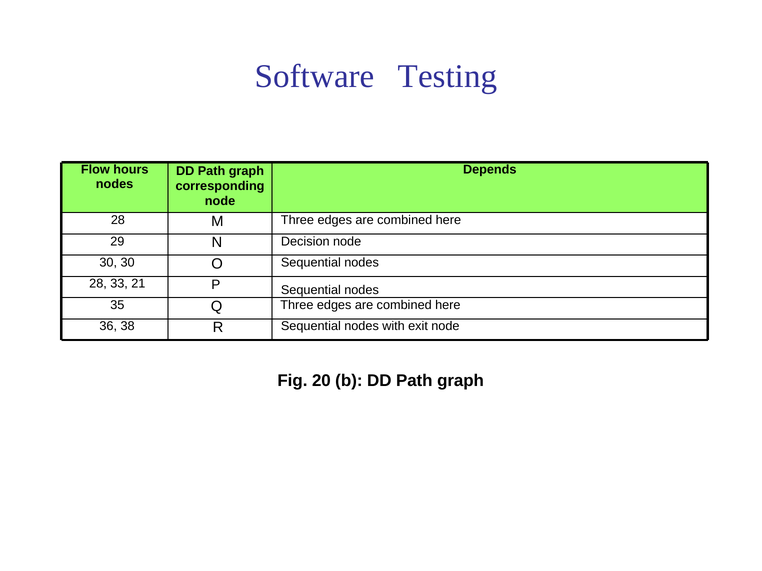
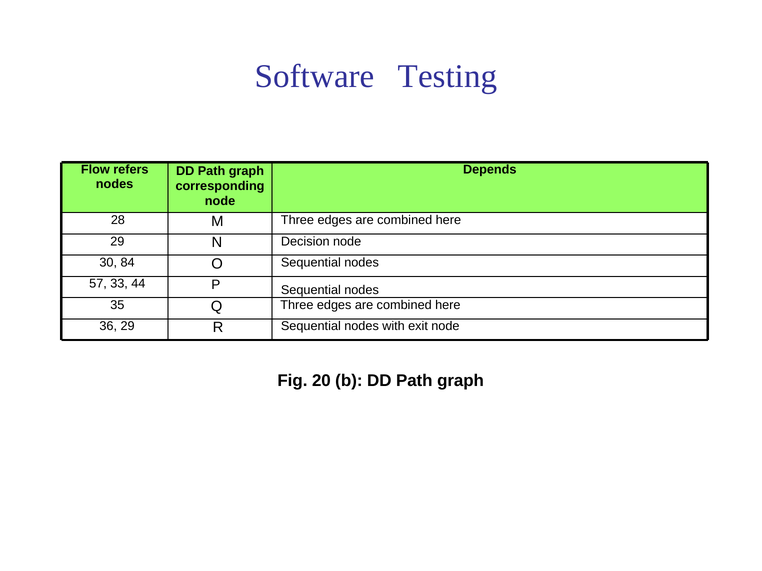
hours: hours -> refers
30 30: 30 -> 84
28 at (98, 284): 28 -> 57
21: 21 -> 44
36 38: 38 -> 29
